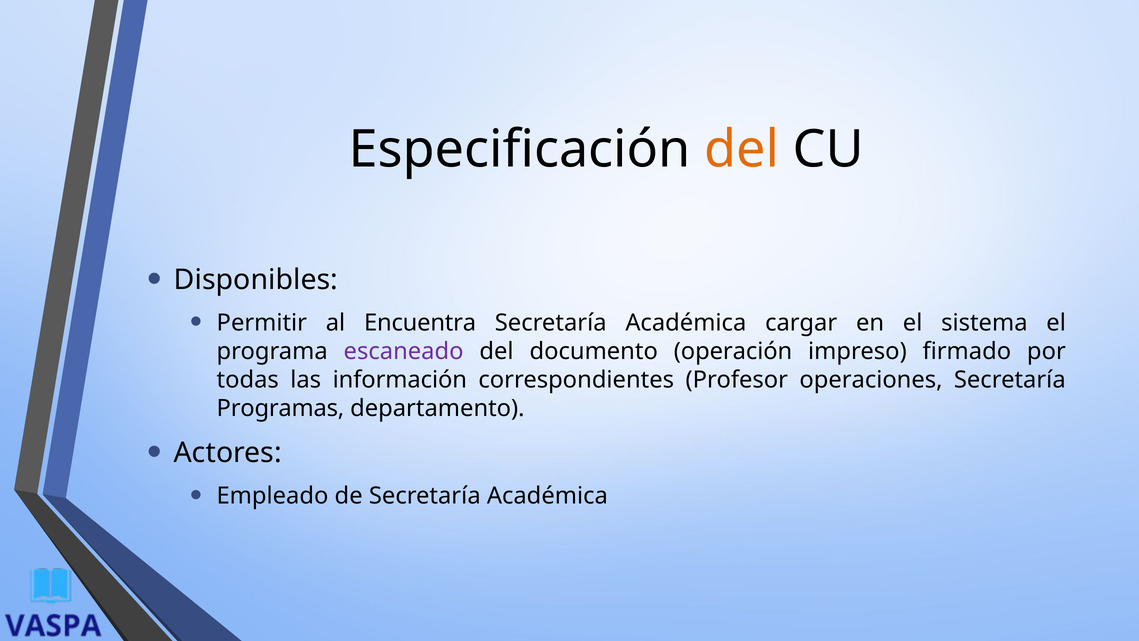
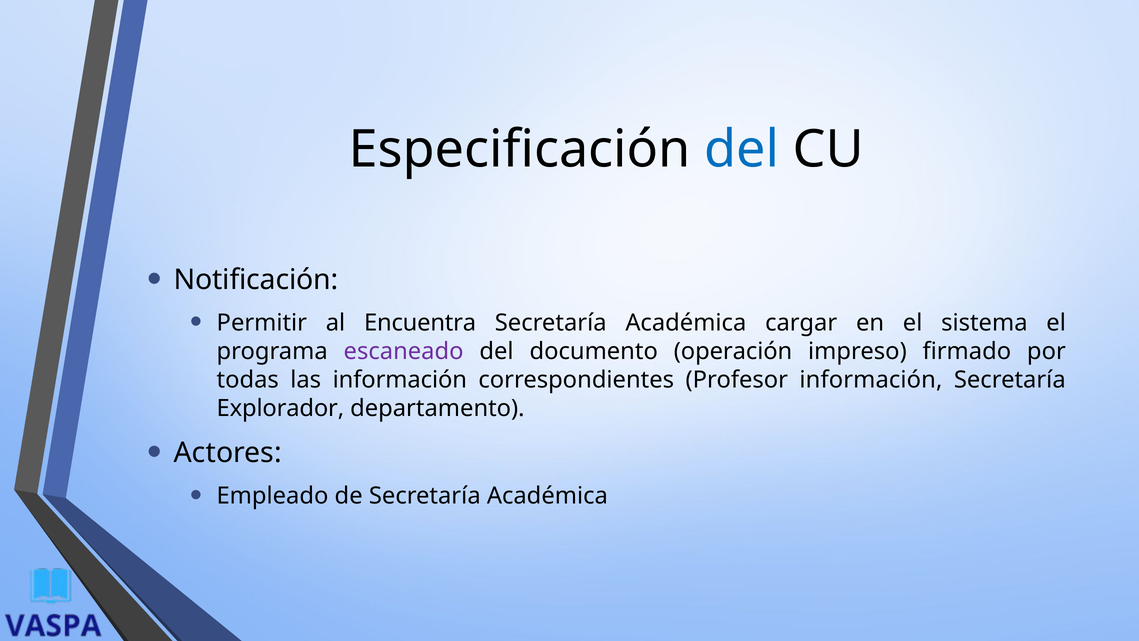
del at (742, 150) colour: orange -> blue
Disponibles: Disponibles -> Notificación
Profesor operaciones: operaciones -> información
Programas: Programas -> Explorador
